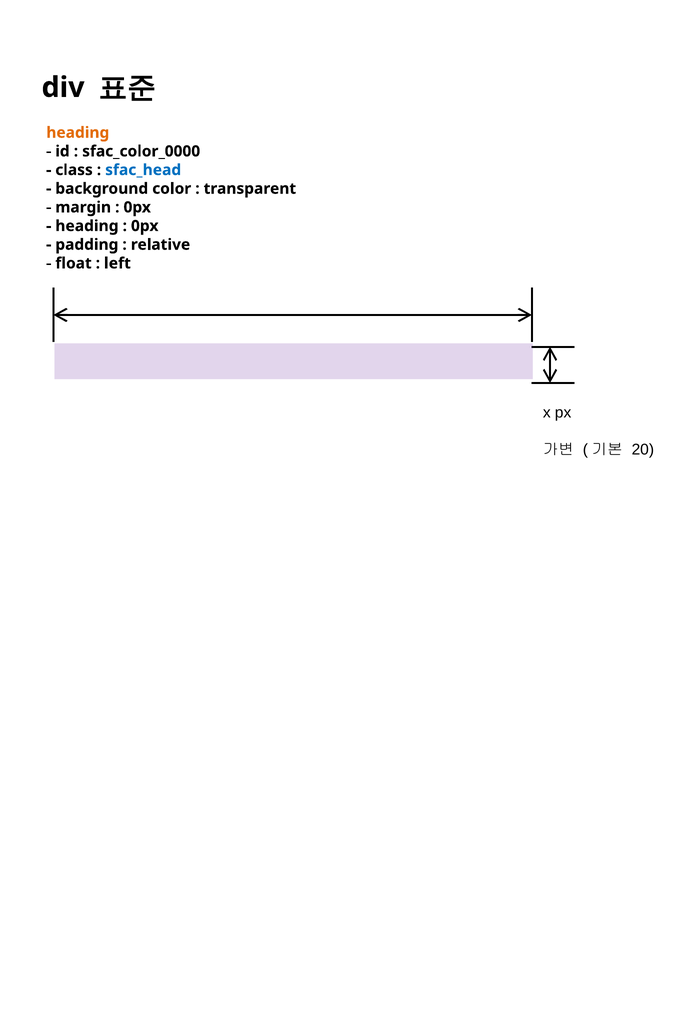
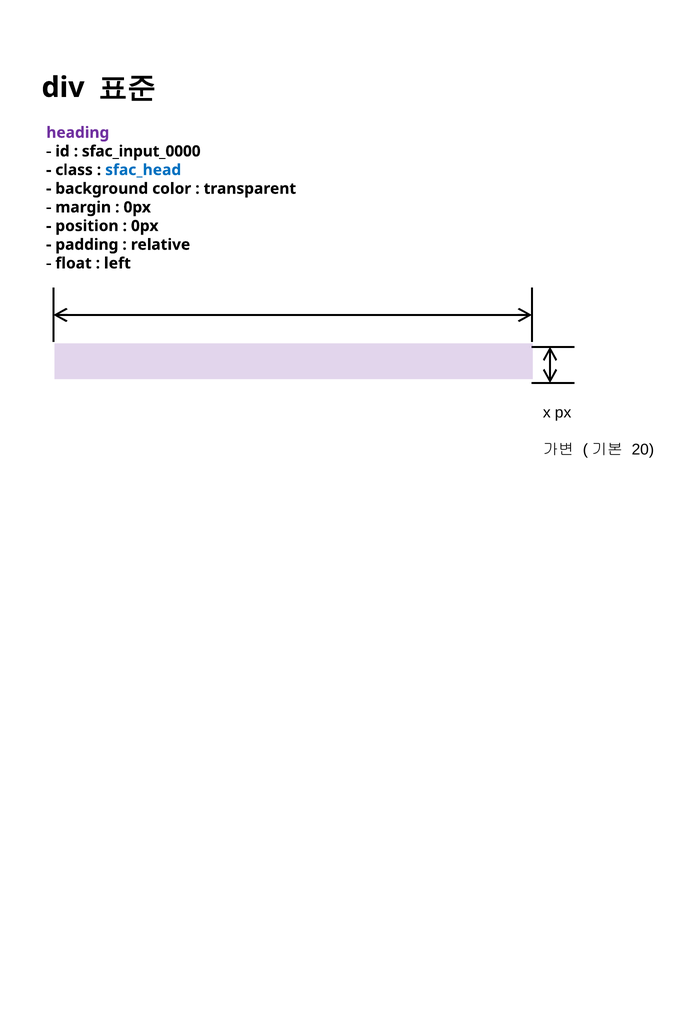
heading at (78, 133) colour: orange -> purple
sfac_color_0000: sfac_color_0000 -> sfac_input_0000
heading at (87, 226): heading -> position
